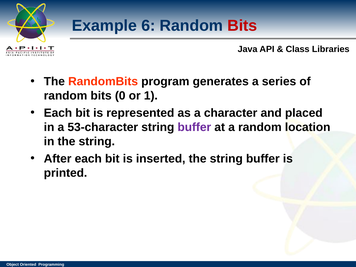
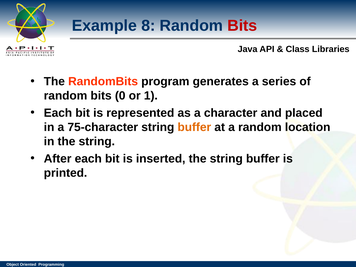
6: 6 -> 8
53-character: 53-character -> 75-character
buffer at (194, 127) colour: purple -> orange
